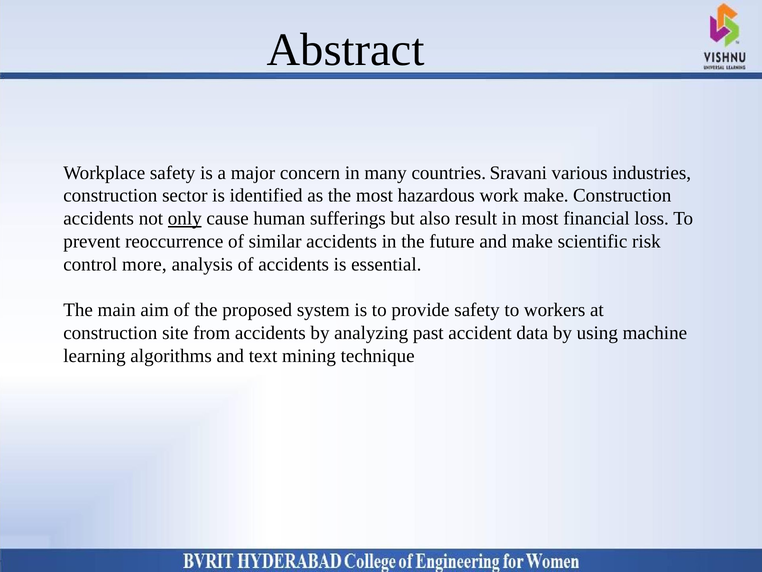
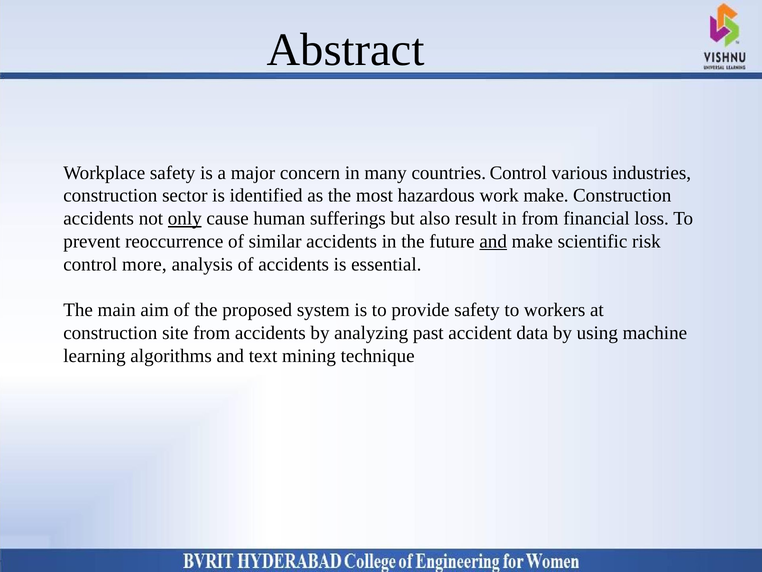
countries Sravani: Sravani -> Control
in most: most -> from
and at (493, 241) underline: none -> present
